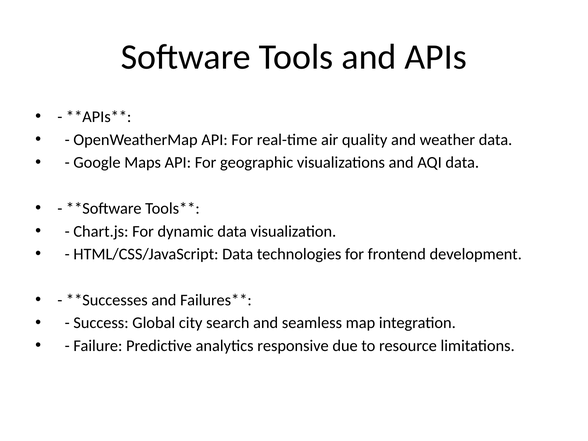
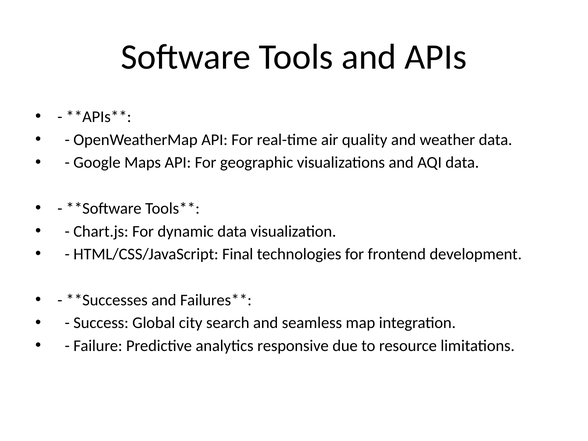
HTML/CSS/JavaScript Data: Data -> Final
